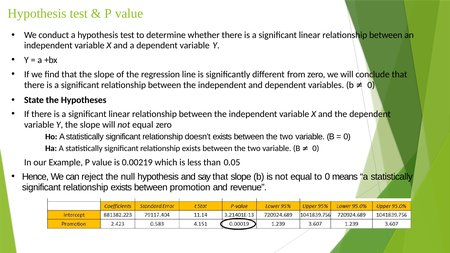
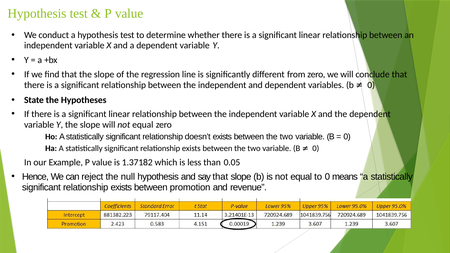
0.00219: 0.00219 -> 1.37182
